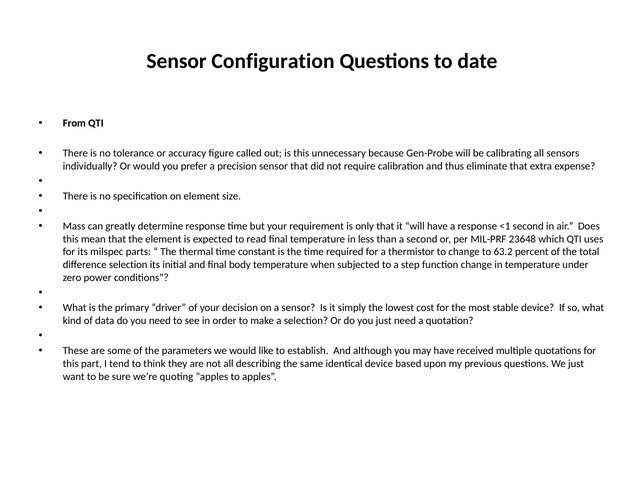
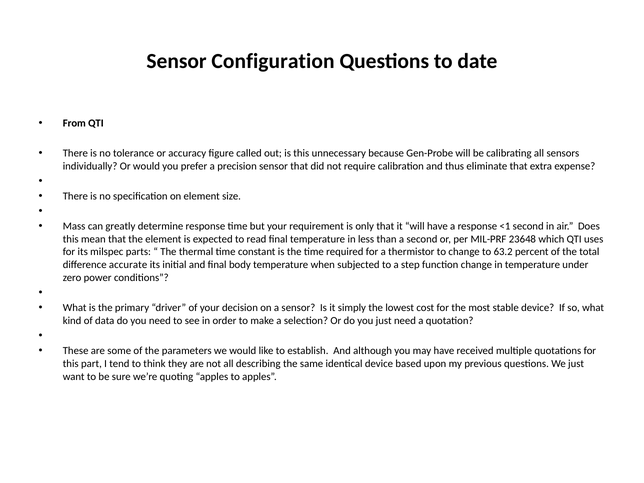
difference selection: selection -> accurate
